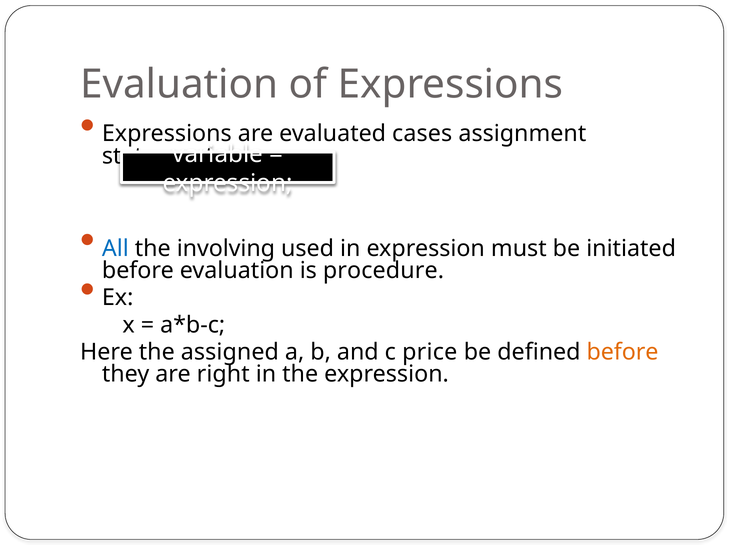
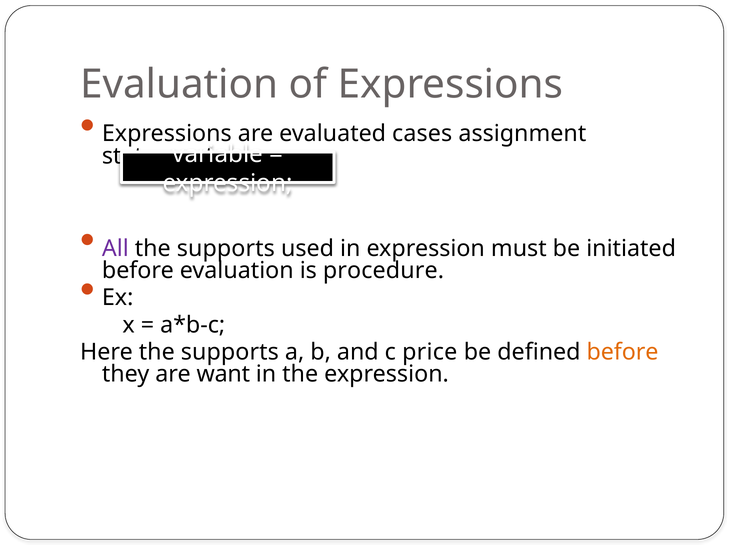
All colour: blue -> purple
involving at (226, 248): involving -> supports
Here the assigned: assigned -> supports
right: right -> want
